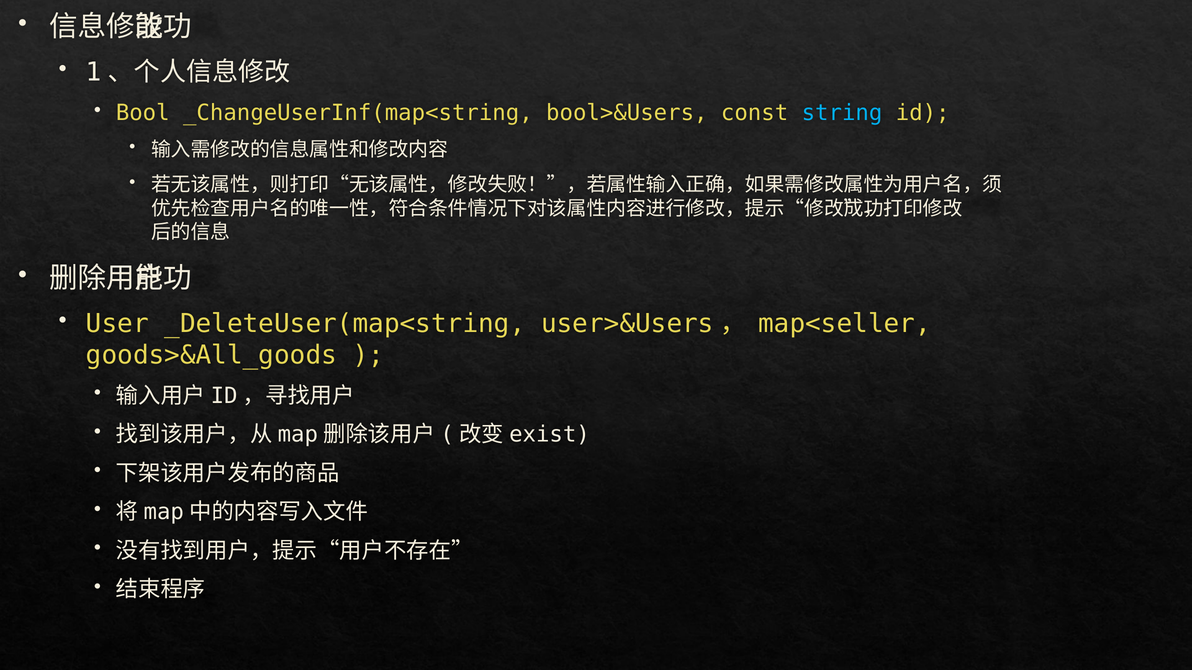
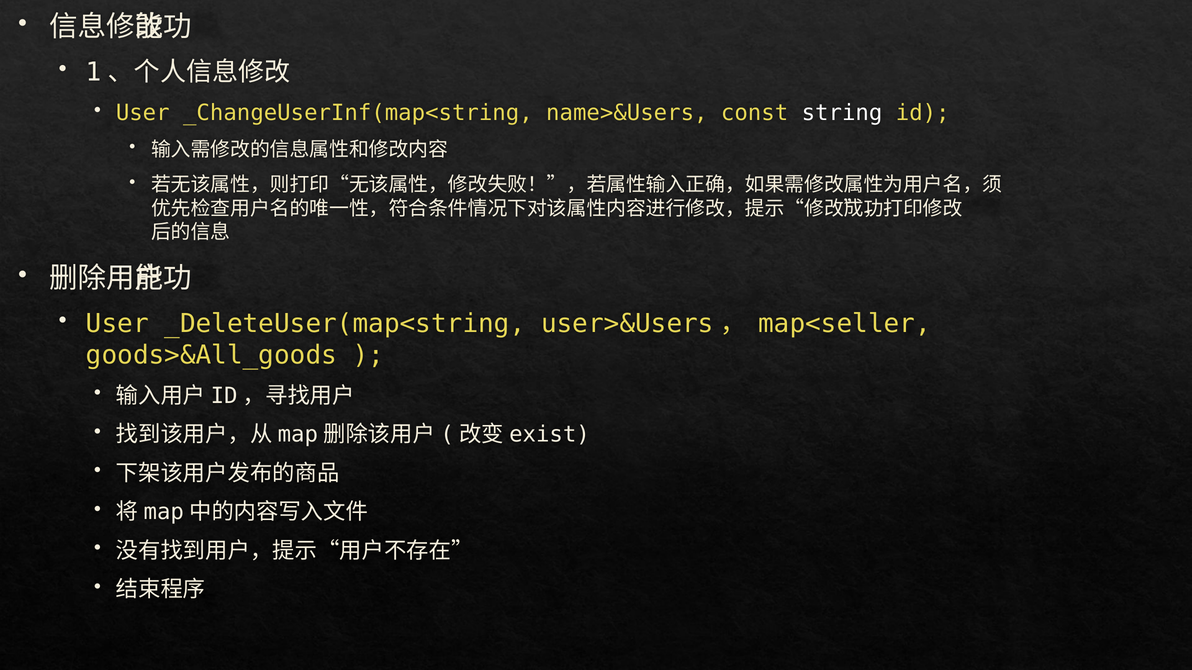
Bool at (143, 113): Bool -> User
bool>&Users: bool>&Users -> name>&Users
string colour: light blue -> white
